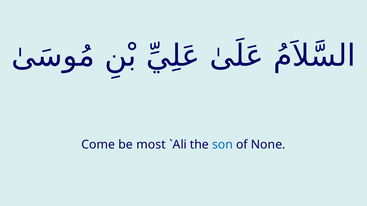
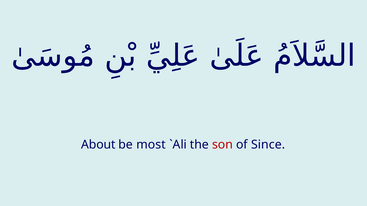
Come: Come -> About
son colour: blue -> red
None: None -> Since
